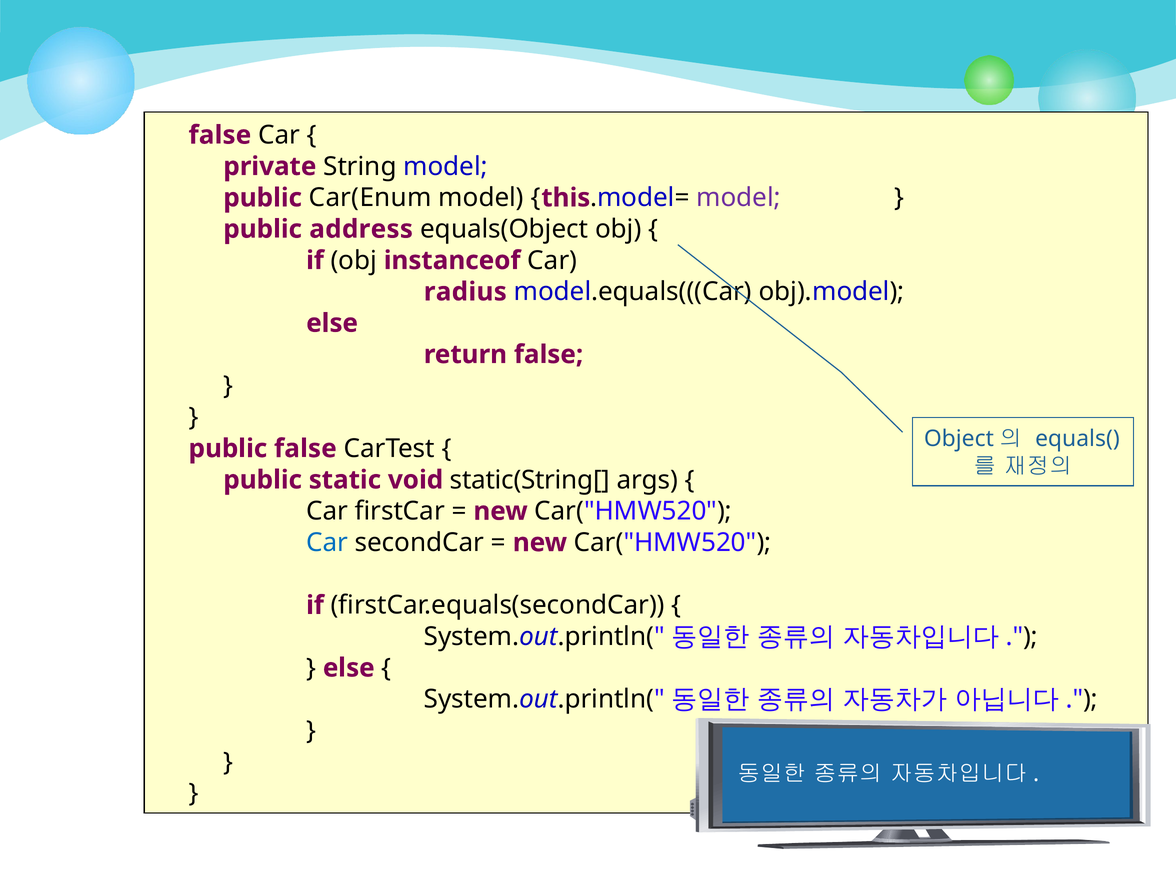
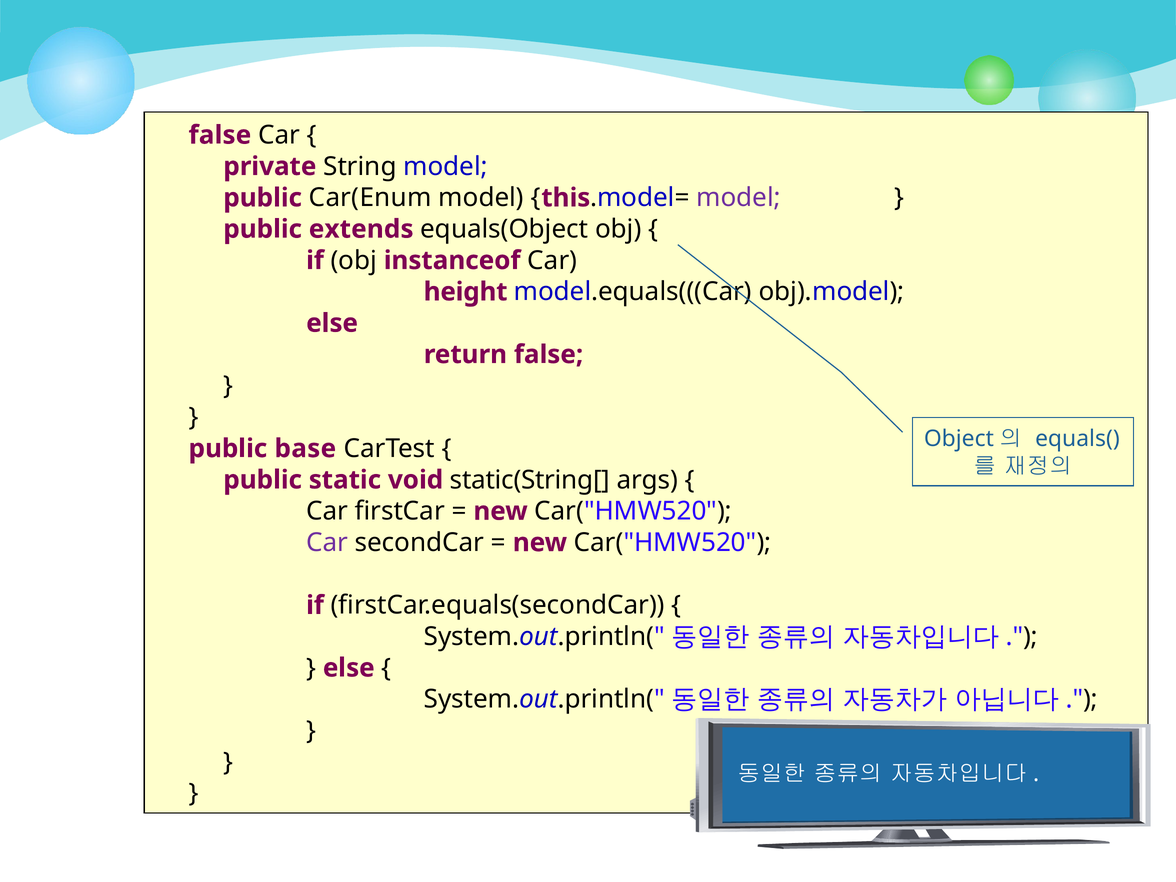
address: address -> extends
radius: radius -> height
public false: false -> base
Car at (327, 543) colour: blue -> purple
